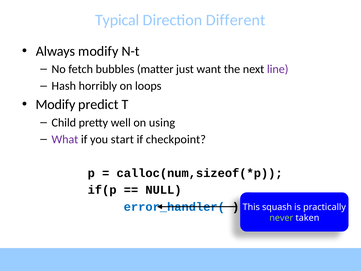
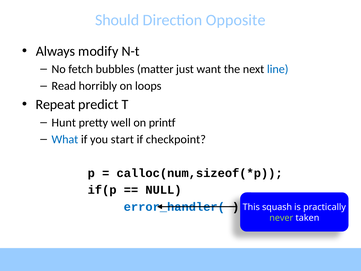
Typical: Typical -> Should
Different: Different -> Opposite
line colour: purple -> blue
Hash: Hash -> Read
Modify at (55, 105): Modify -> Repeat
Child: Child -> Hunt
using: using -> printf
What colour: purple -> blue
